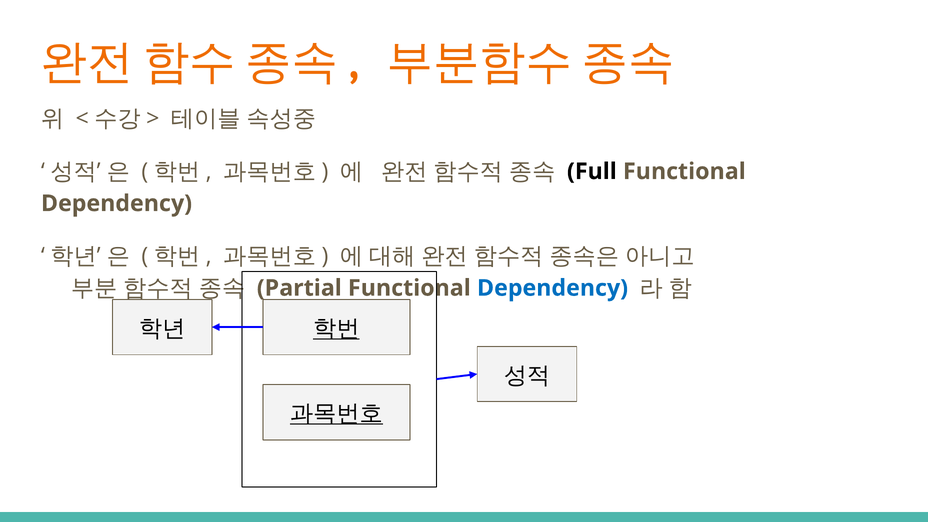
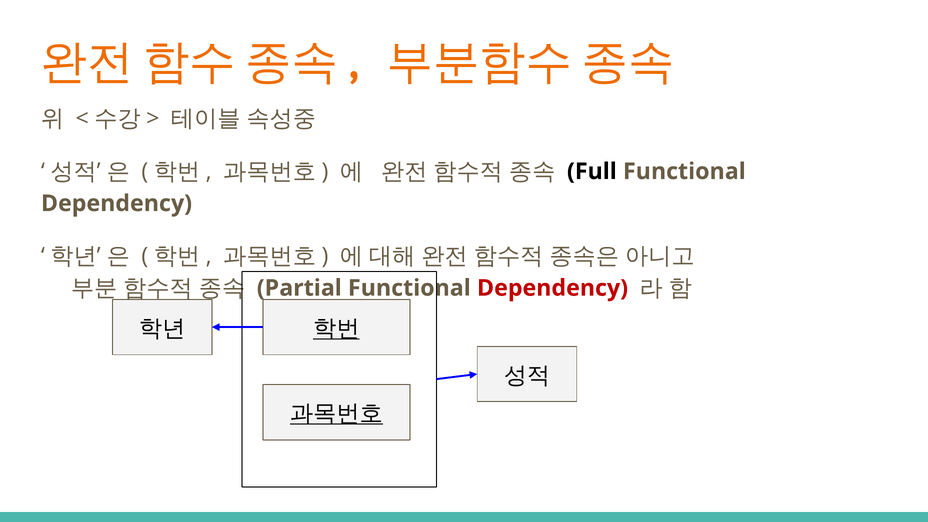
Dependency at (552, 288) colour: blue -> red
